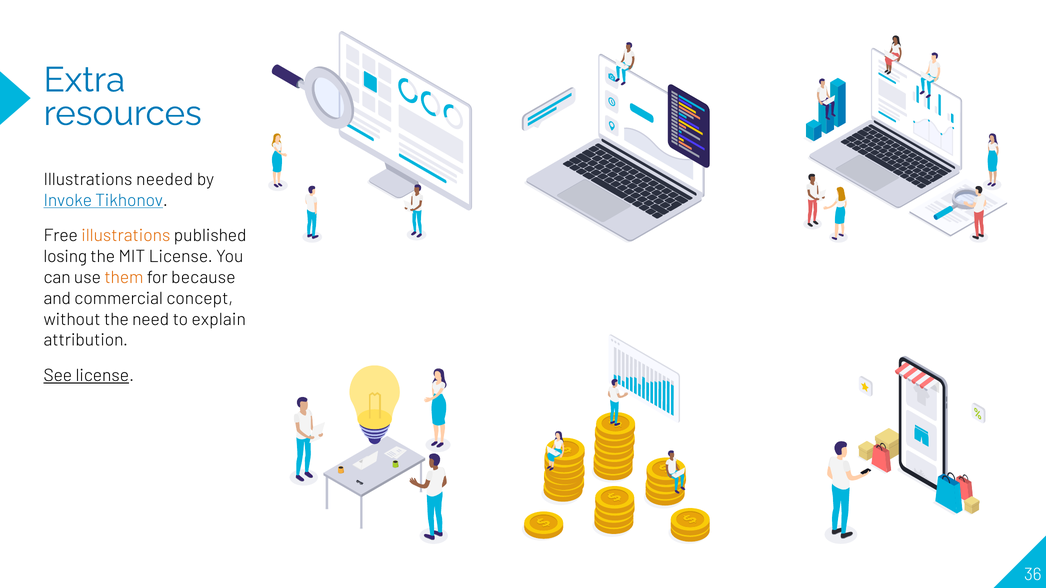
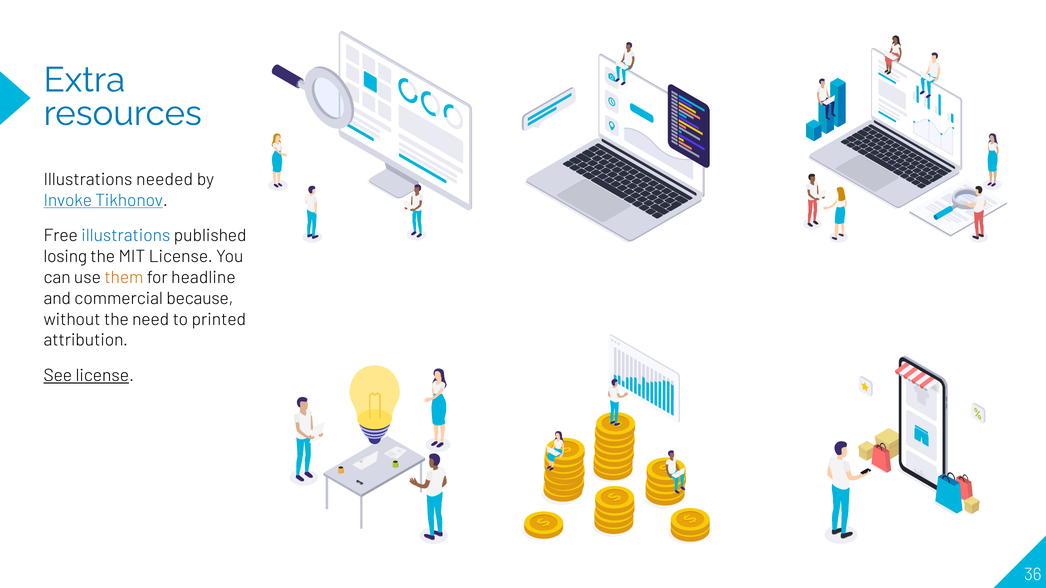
illustrations at (126, 236) colour: orange -> blue
because: because -> headline
concept: concept -> because
explain: explain -> printed
